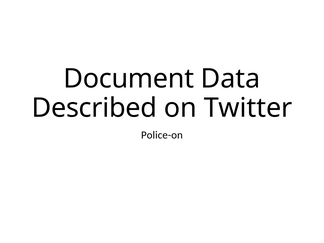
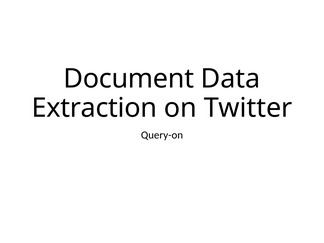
Described: Described -> Extraction
Police-on: Police-on -> Query-on
